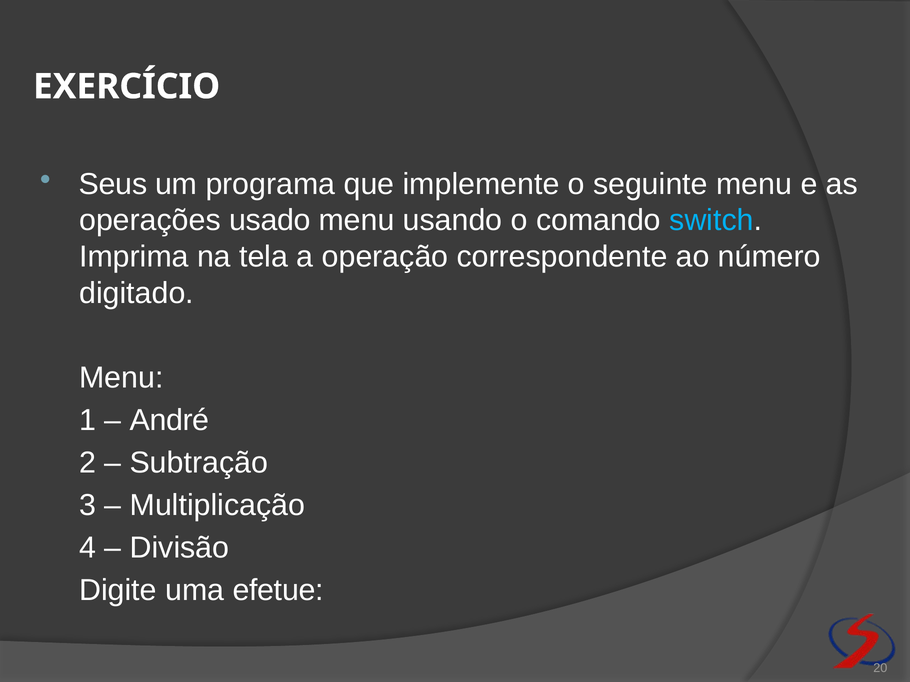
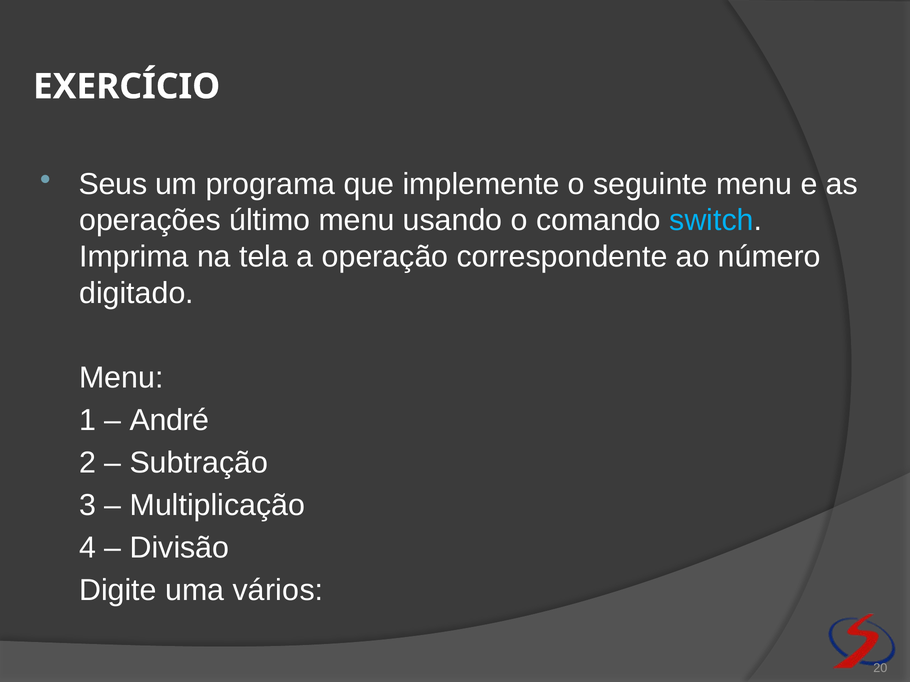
usado: usado -> último
efetue: efetue -> vários
